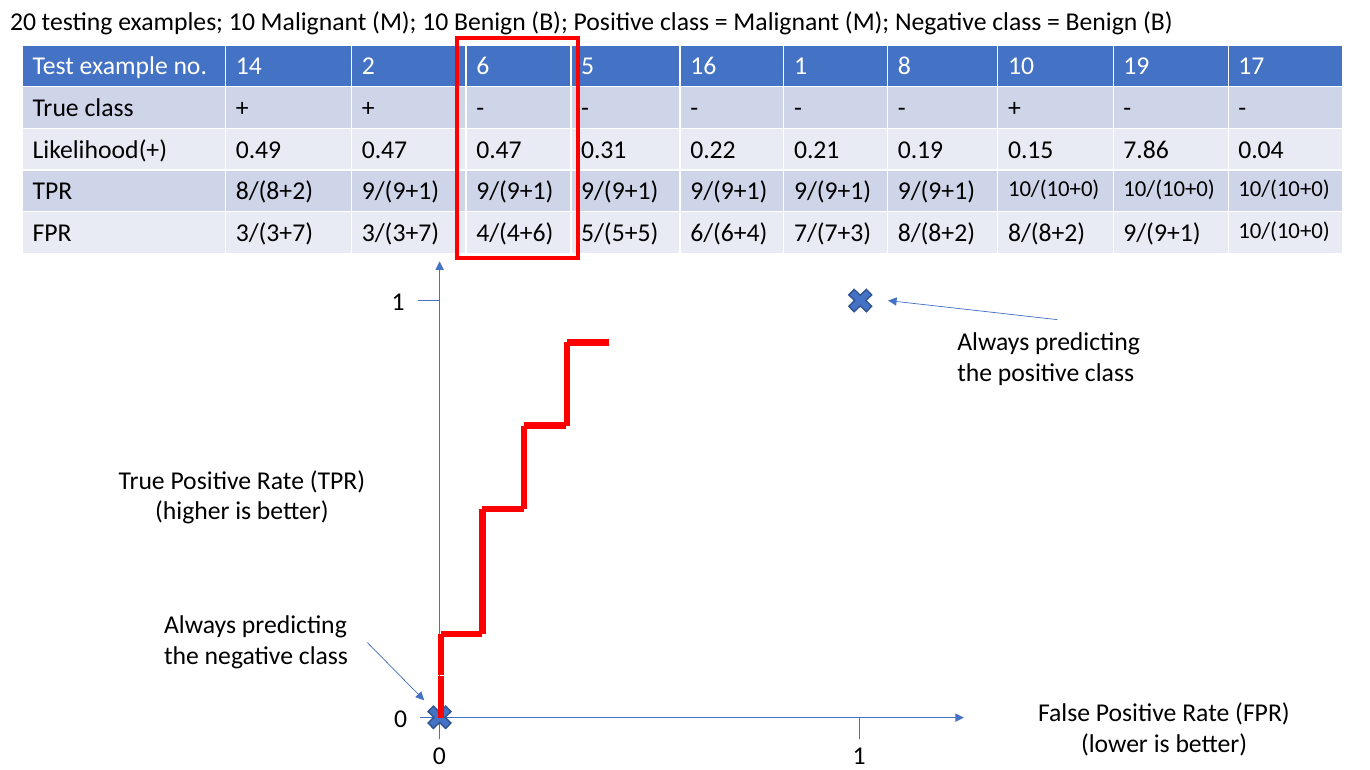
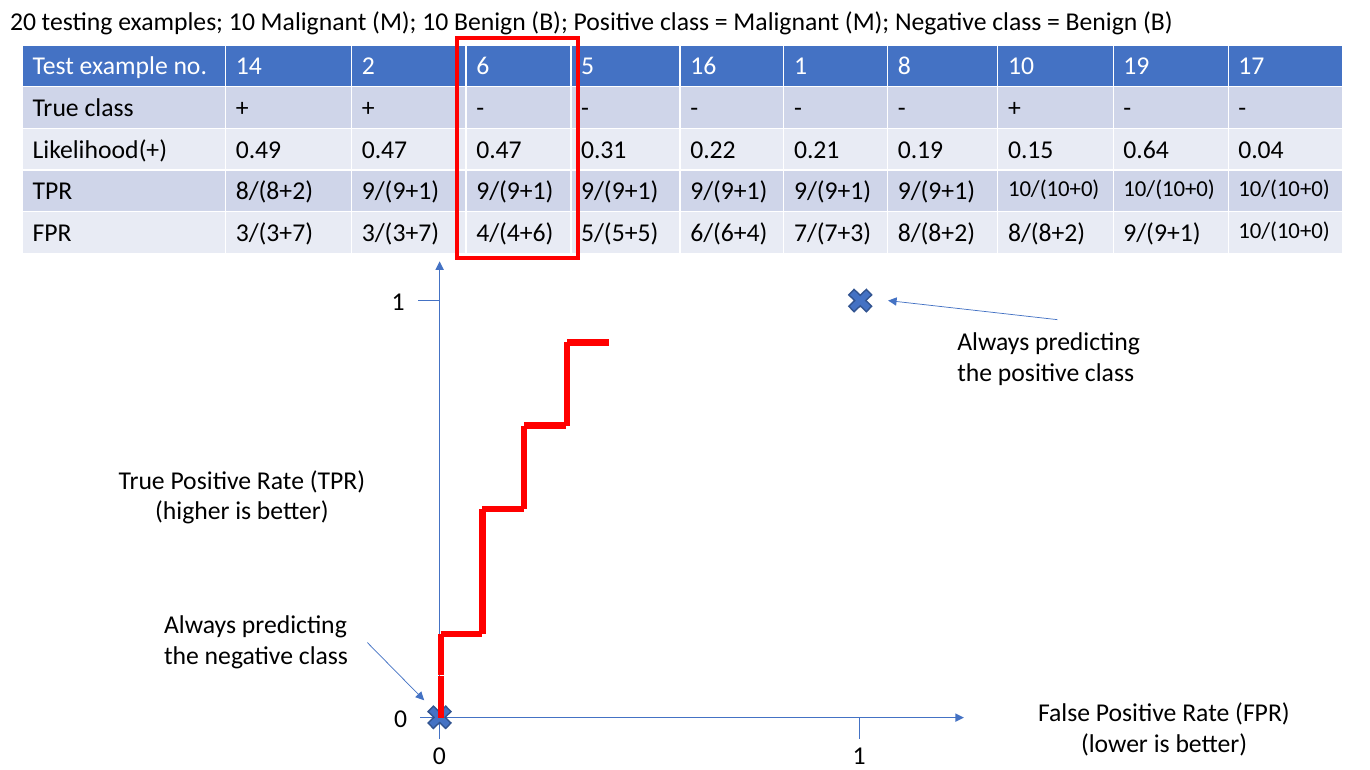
7.86: 7.86 -> 0.64
